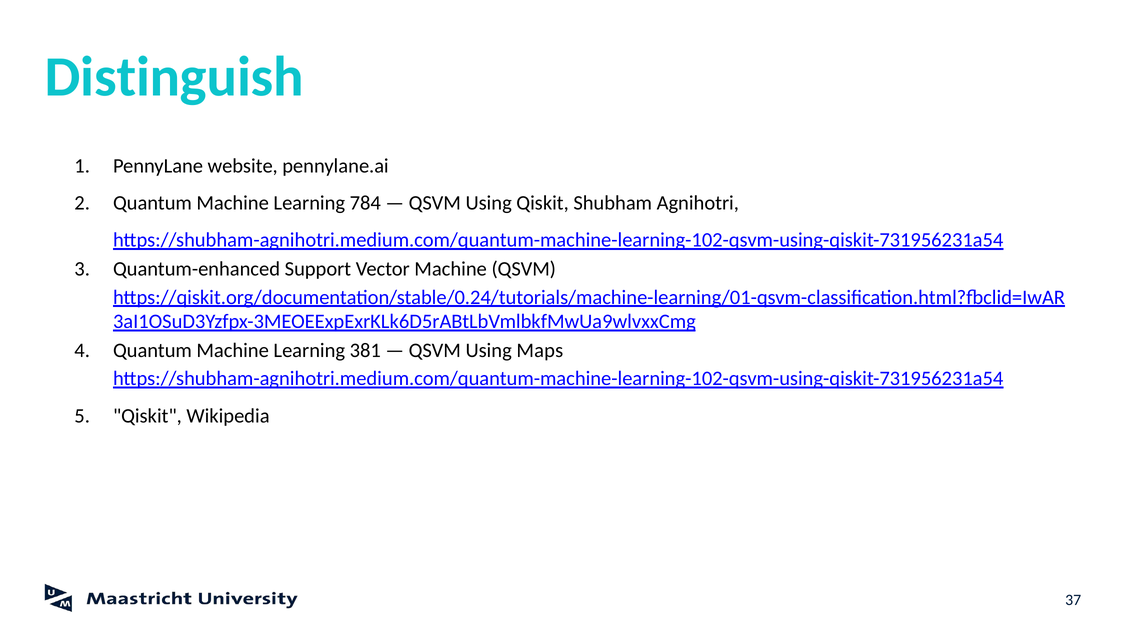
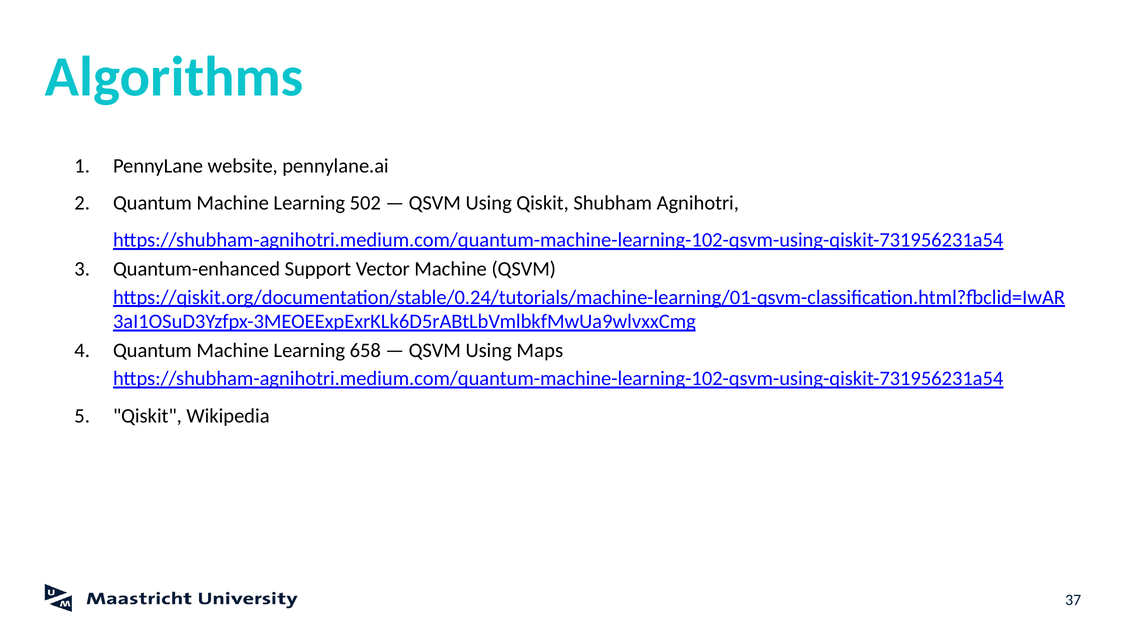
Distinguish: Distinguish -> Algorithms
784: 784 -> 502
381: 381 -> 658
